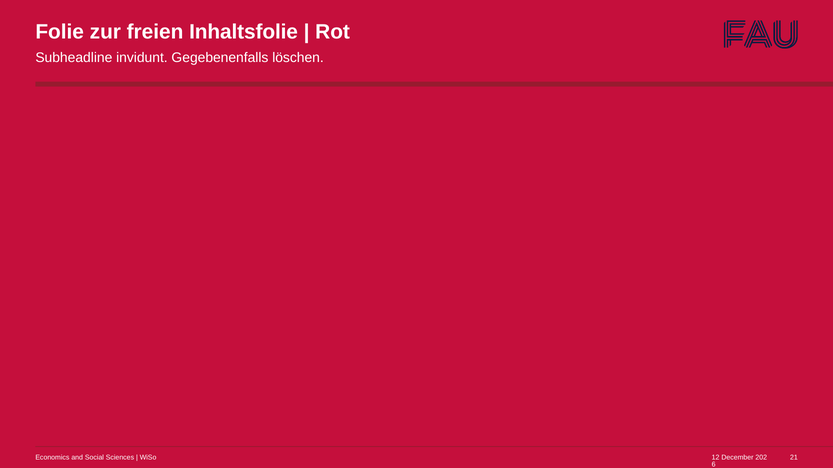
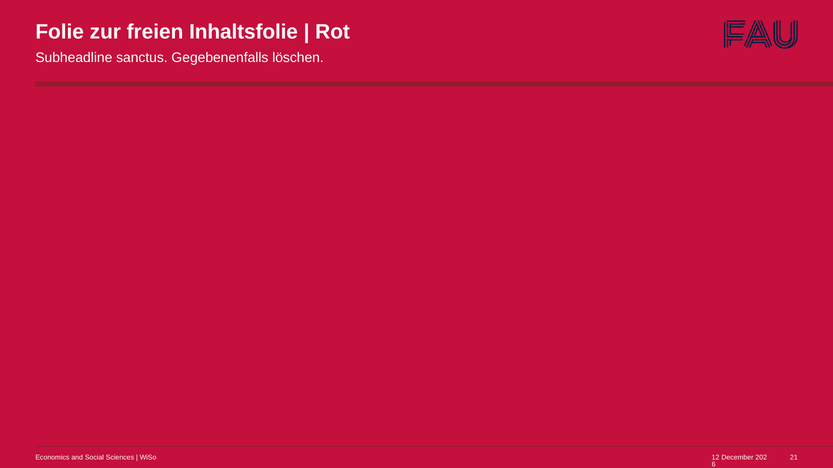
invidunt: invidunt -> sanctus
